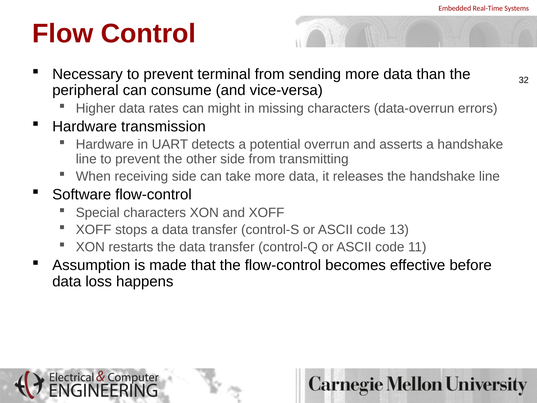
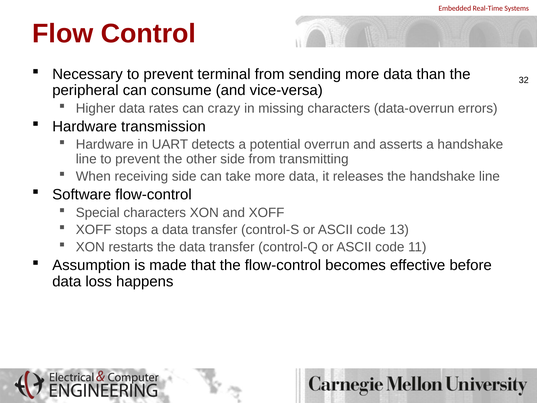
might: might -> crazy
